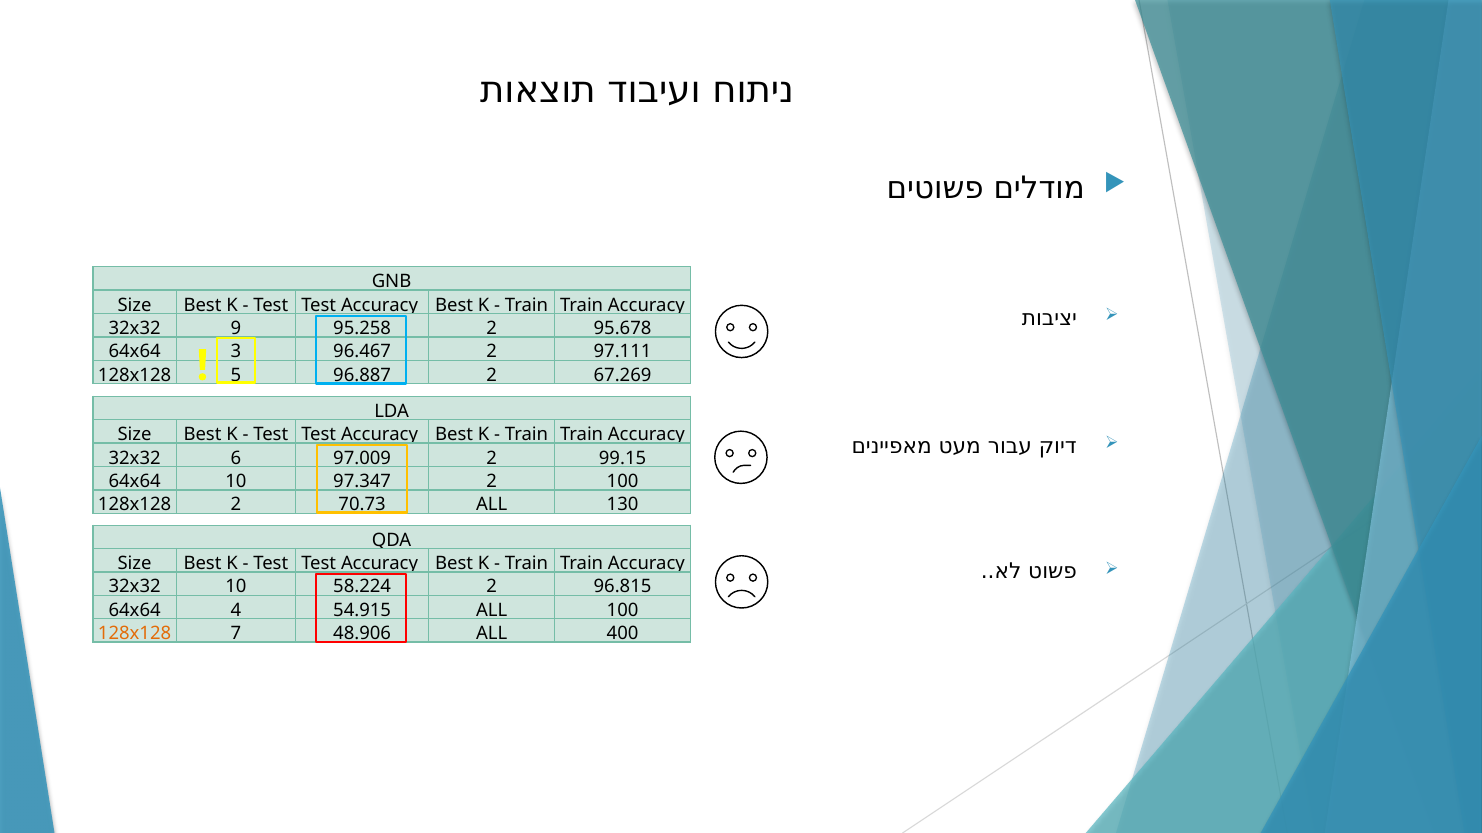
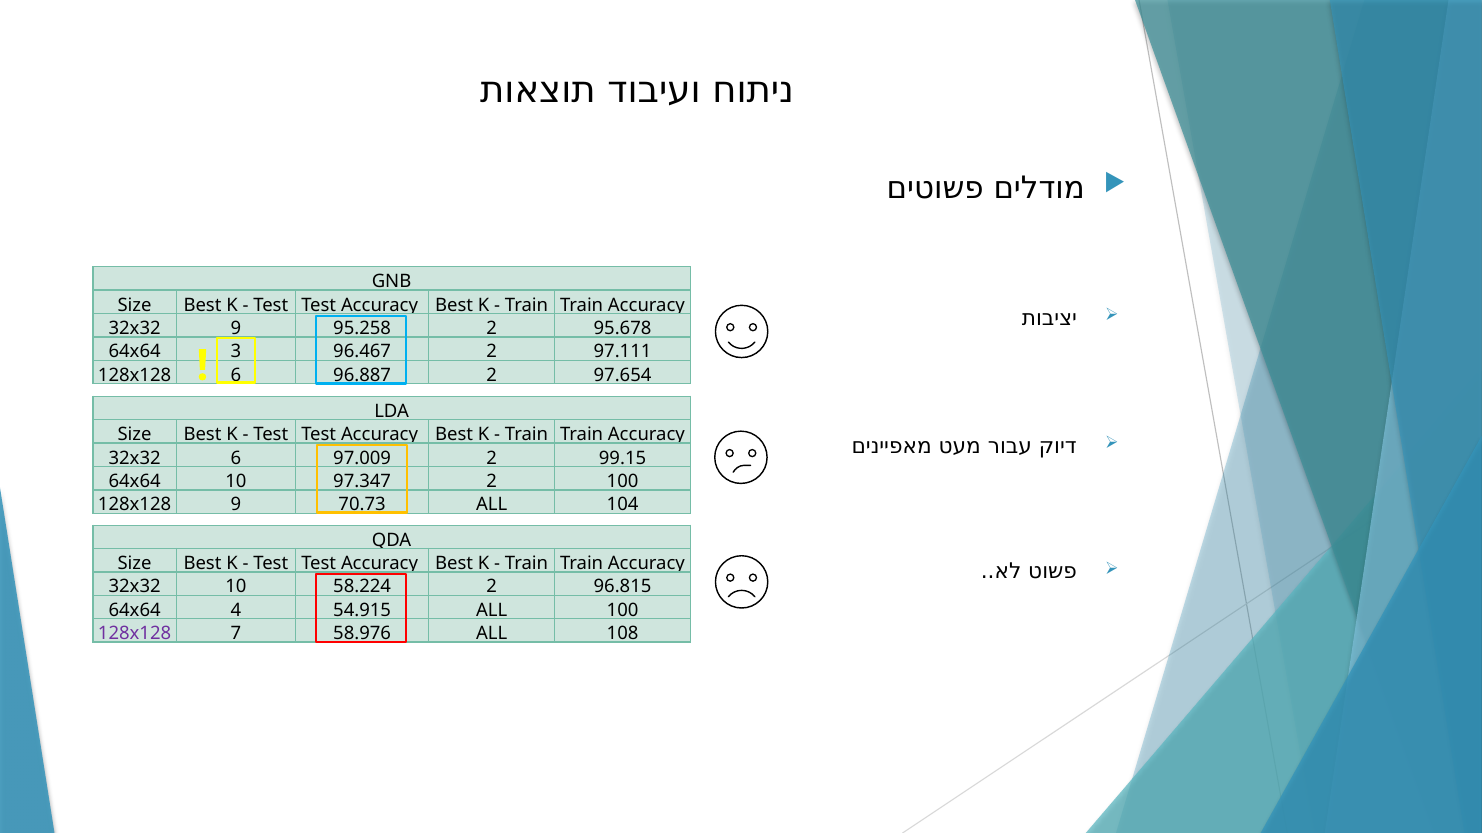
128x128 5: 5 -> 6
67.269: 67.269 -> 97.654
128x128 2: 2 -> 9
130: 130 -> 104
128x128 at (135, 634) colour: orange -> purple
48.906: 48.906 -> 58.976
400: 400 -> 108
